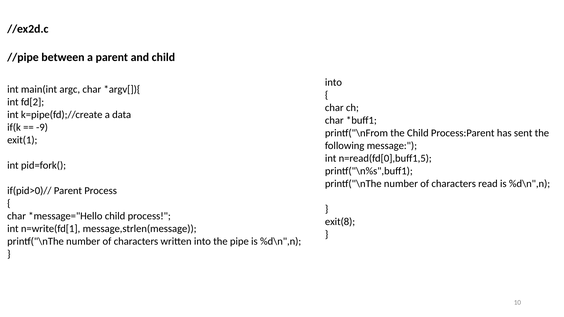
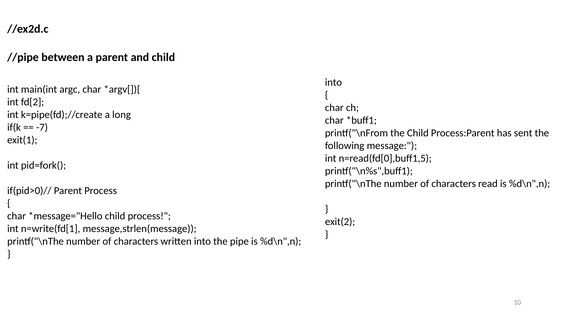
data: data -> long
-9: -9 -> -7
exit(8: exit(8 -> exit(2
